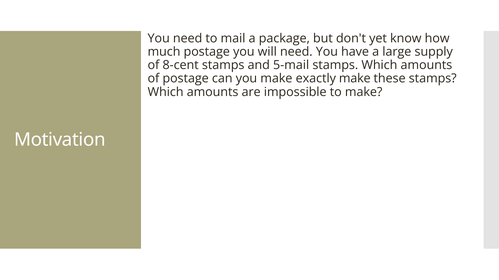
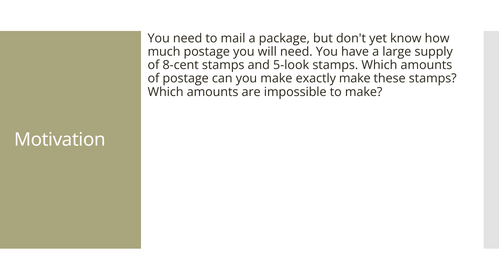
5-mail: 5-mail -> 5-look
